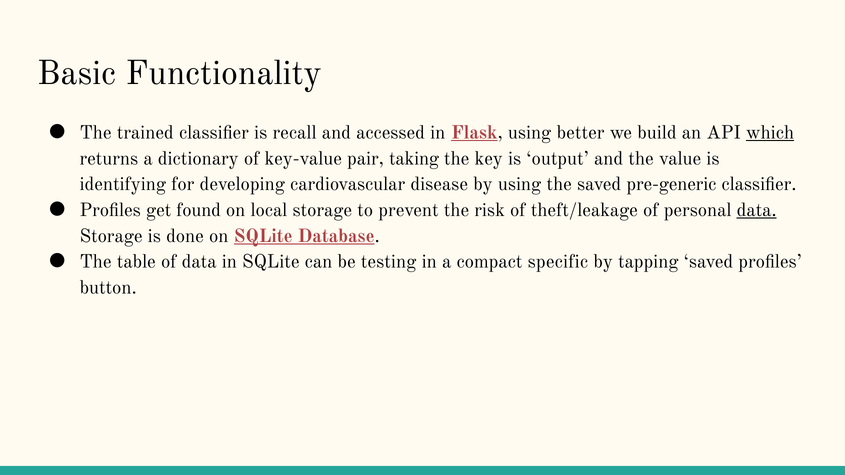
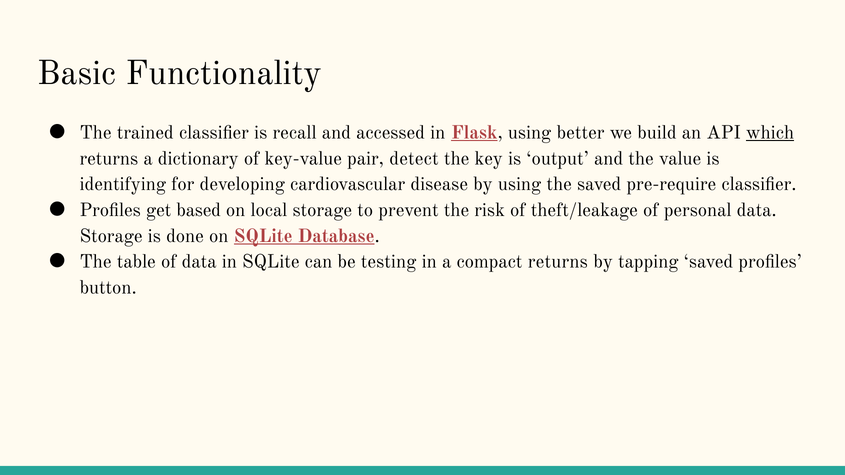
taking: taking -> detect
pre-generic: pre-generic -> pre-require
found: found -> based
data at (757, 210) underline: present -> none
compact specific: specific -> returns
